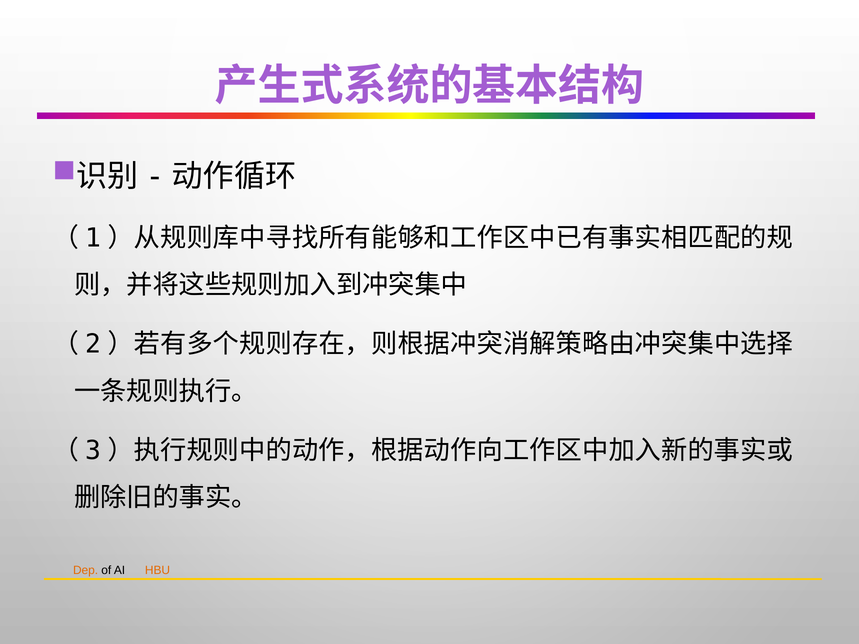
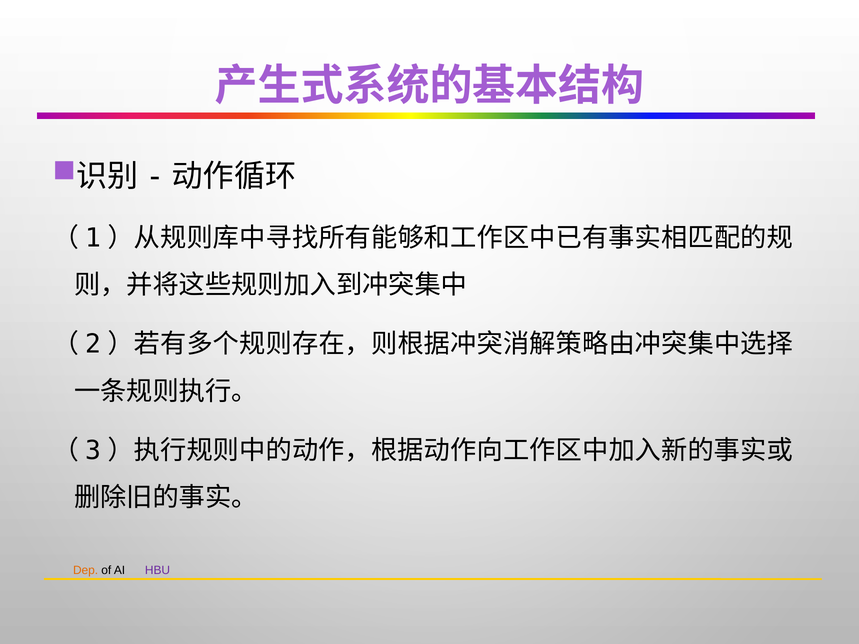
HBU colour: orange -> purple
